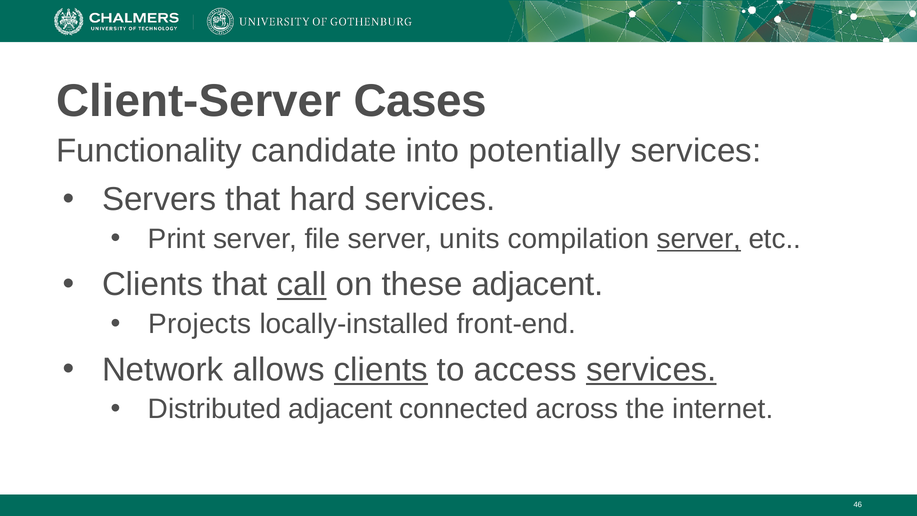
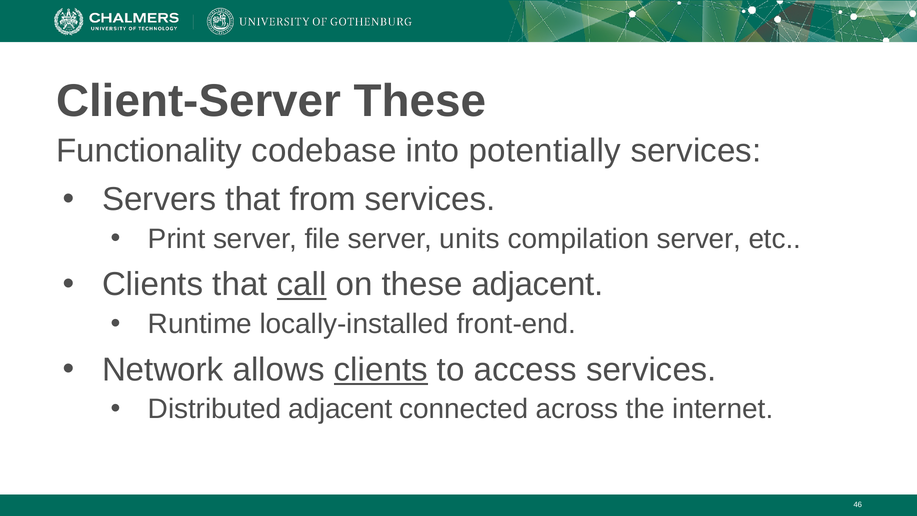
Client-Server Cases: Cases -> These
candidate: candidate -> codebase
hard: hard -> from
server at (699, 239) underline: present -> none
Projects: Projects -> Runtime
services at (651, 370) underline: present -> none
